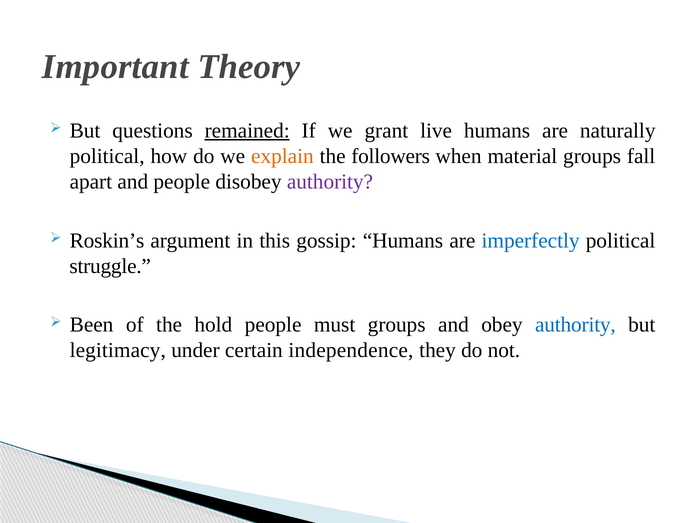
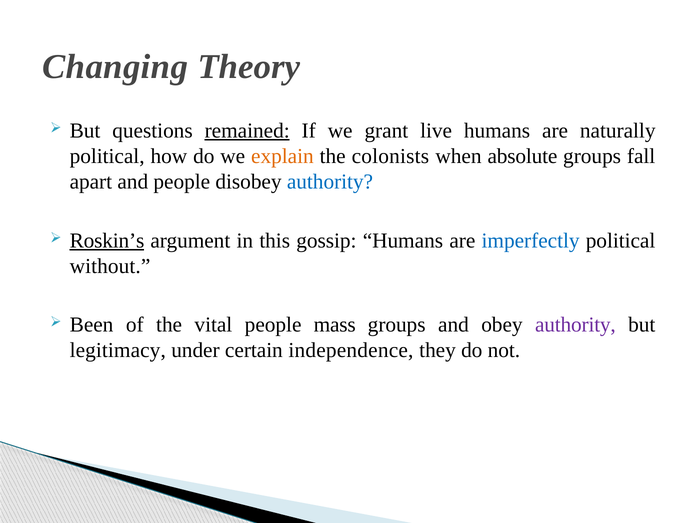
Important: Important -> Changing
followers: followers -> colonists
material: material -> absolute
authority at (330, 182) colour: purple -> blue
Roskin’s underline: none -> present
struggle: struggle -> without
hold: hold -> vital
must: must -> mass
authority at (575, 325) colour: blue -> purple
